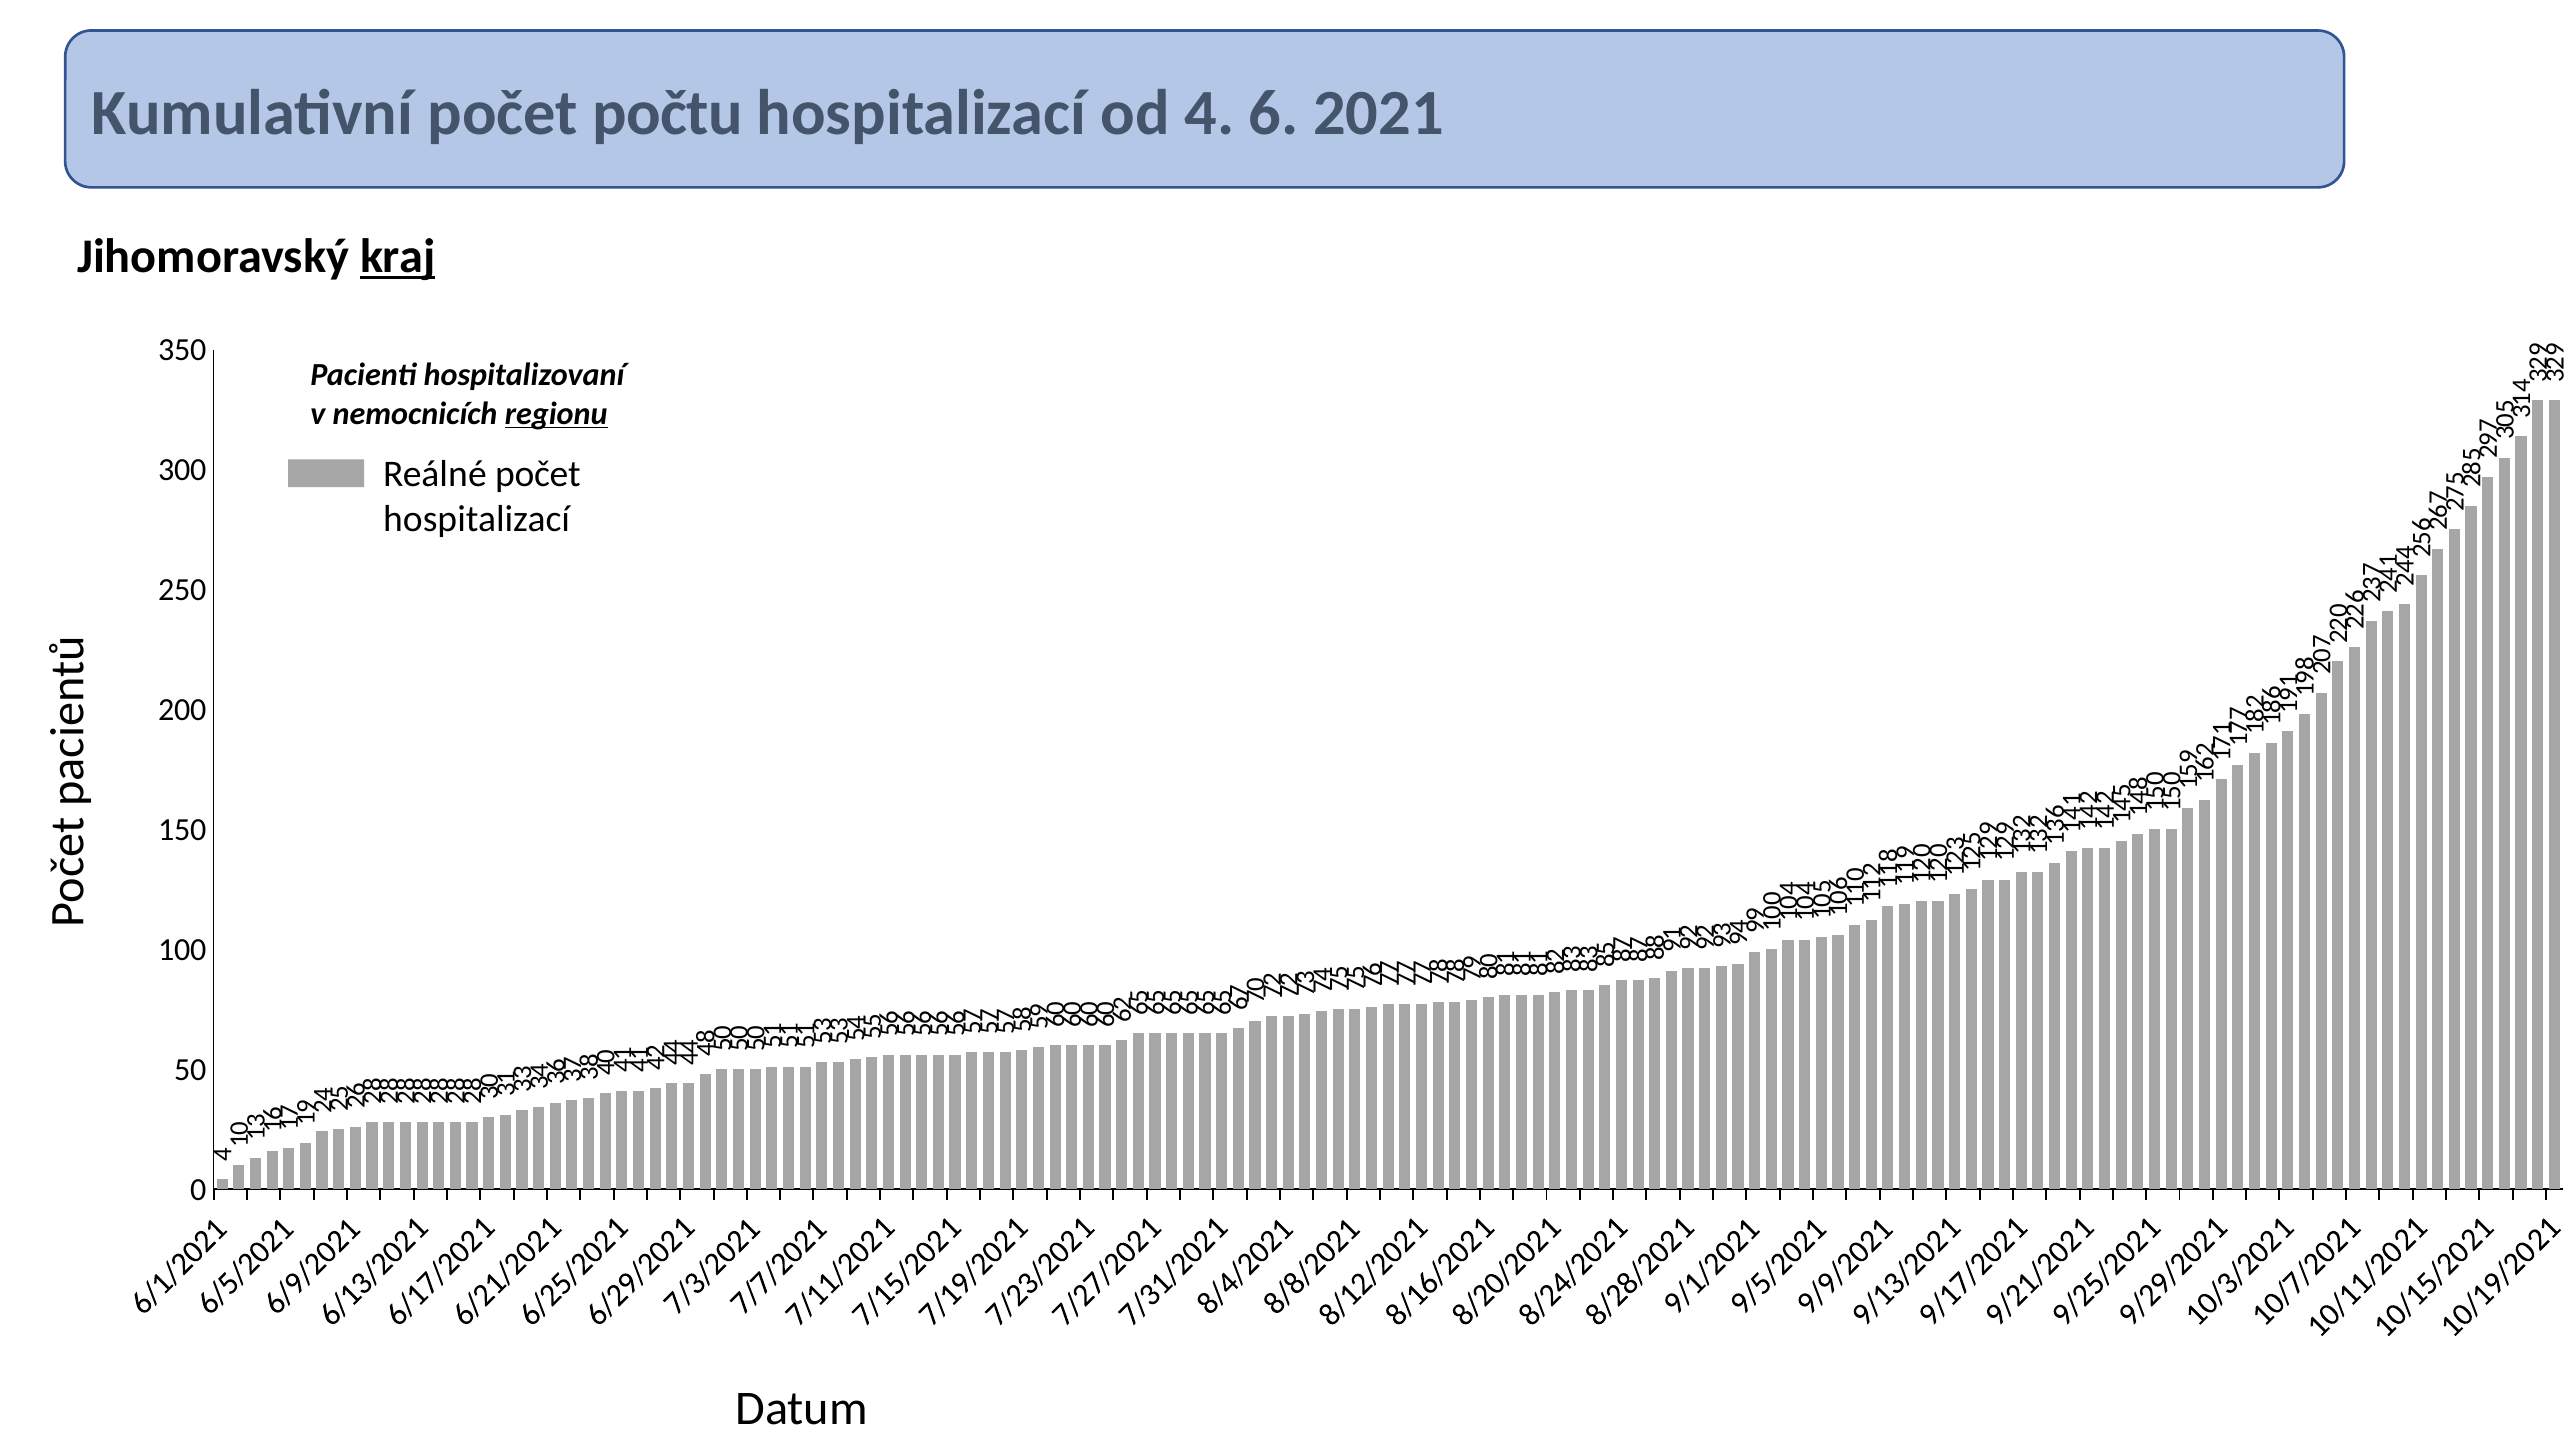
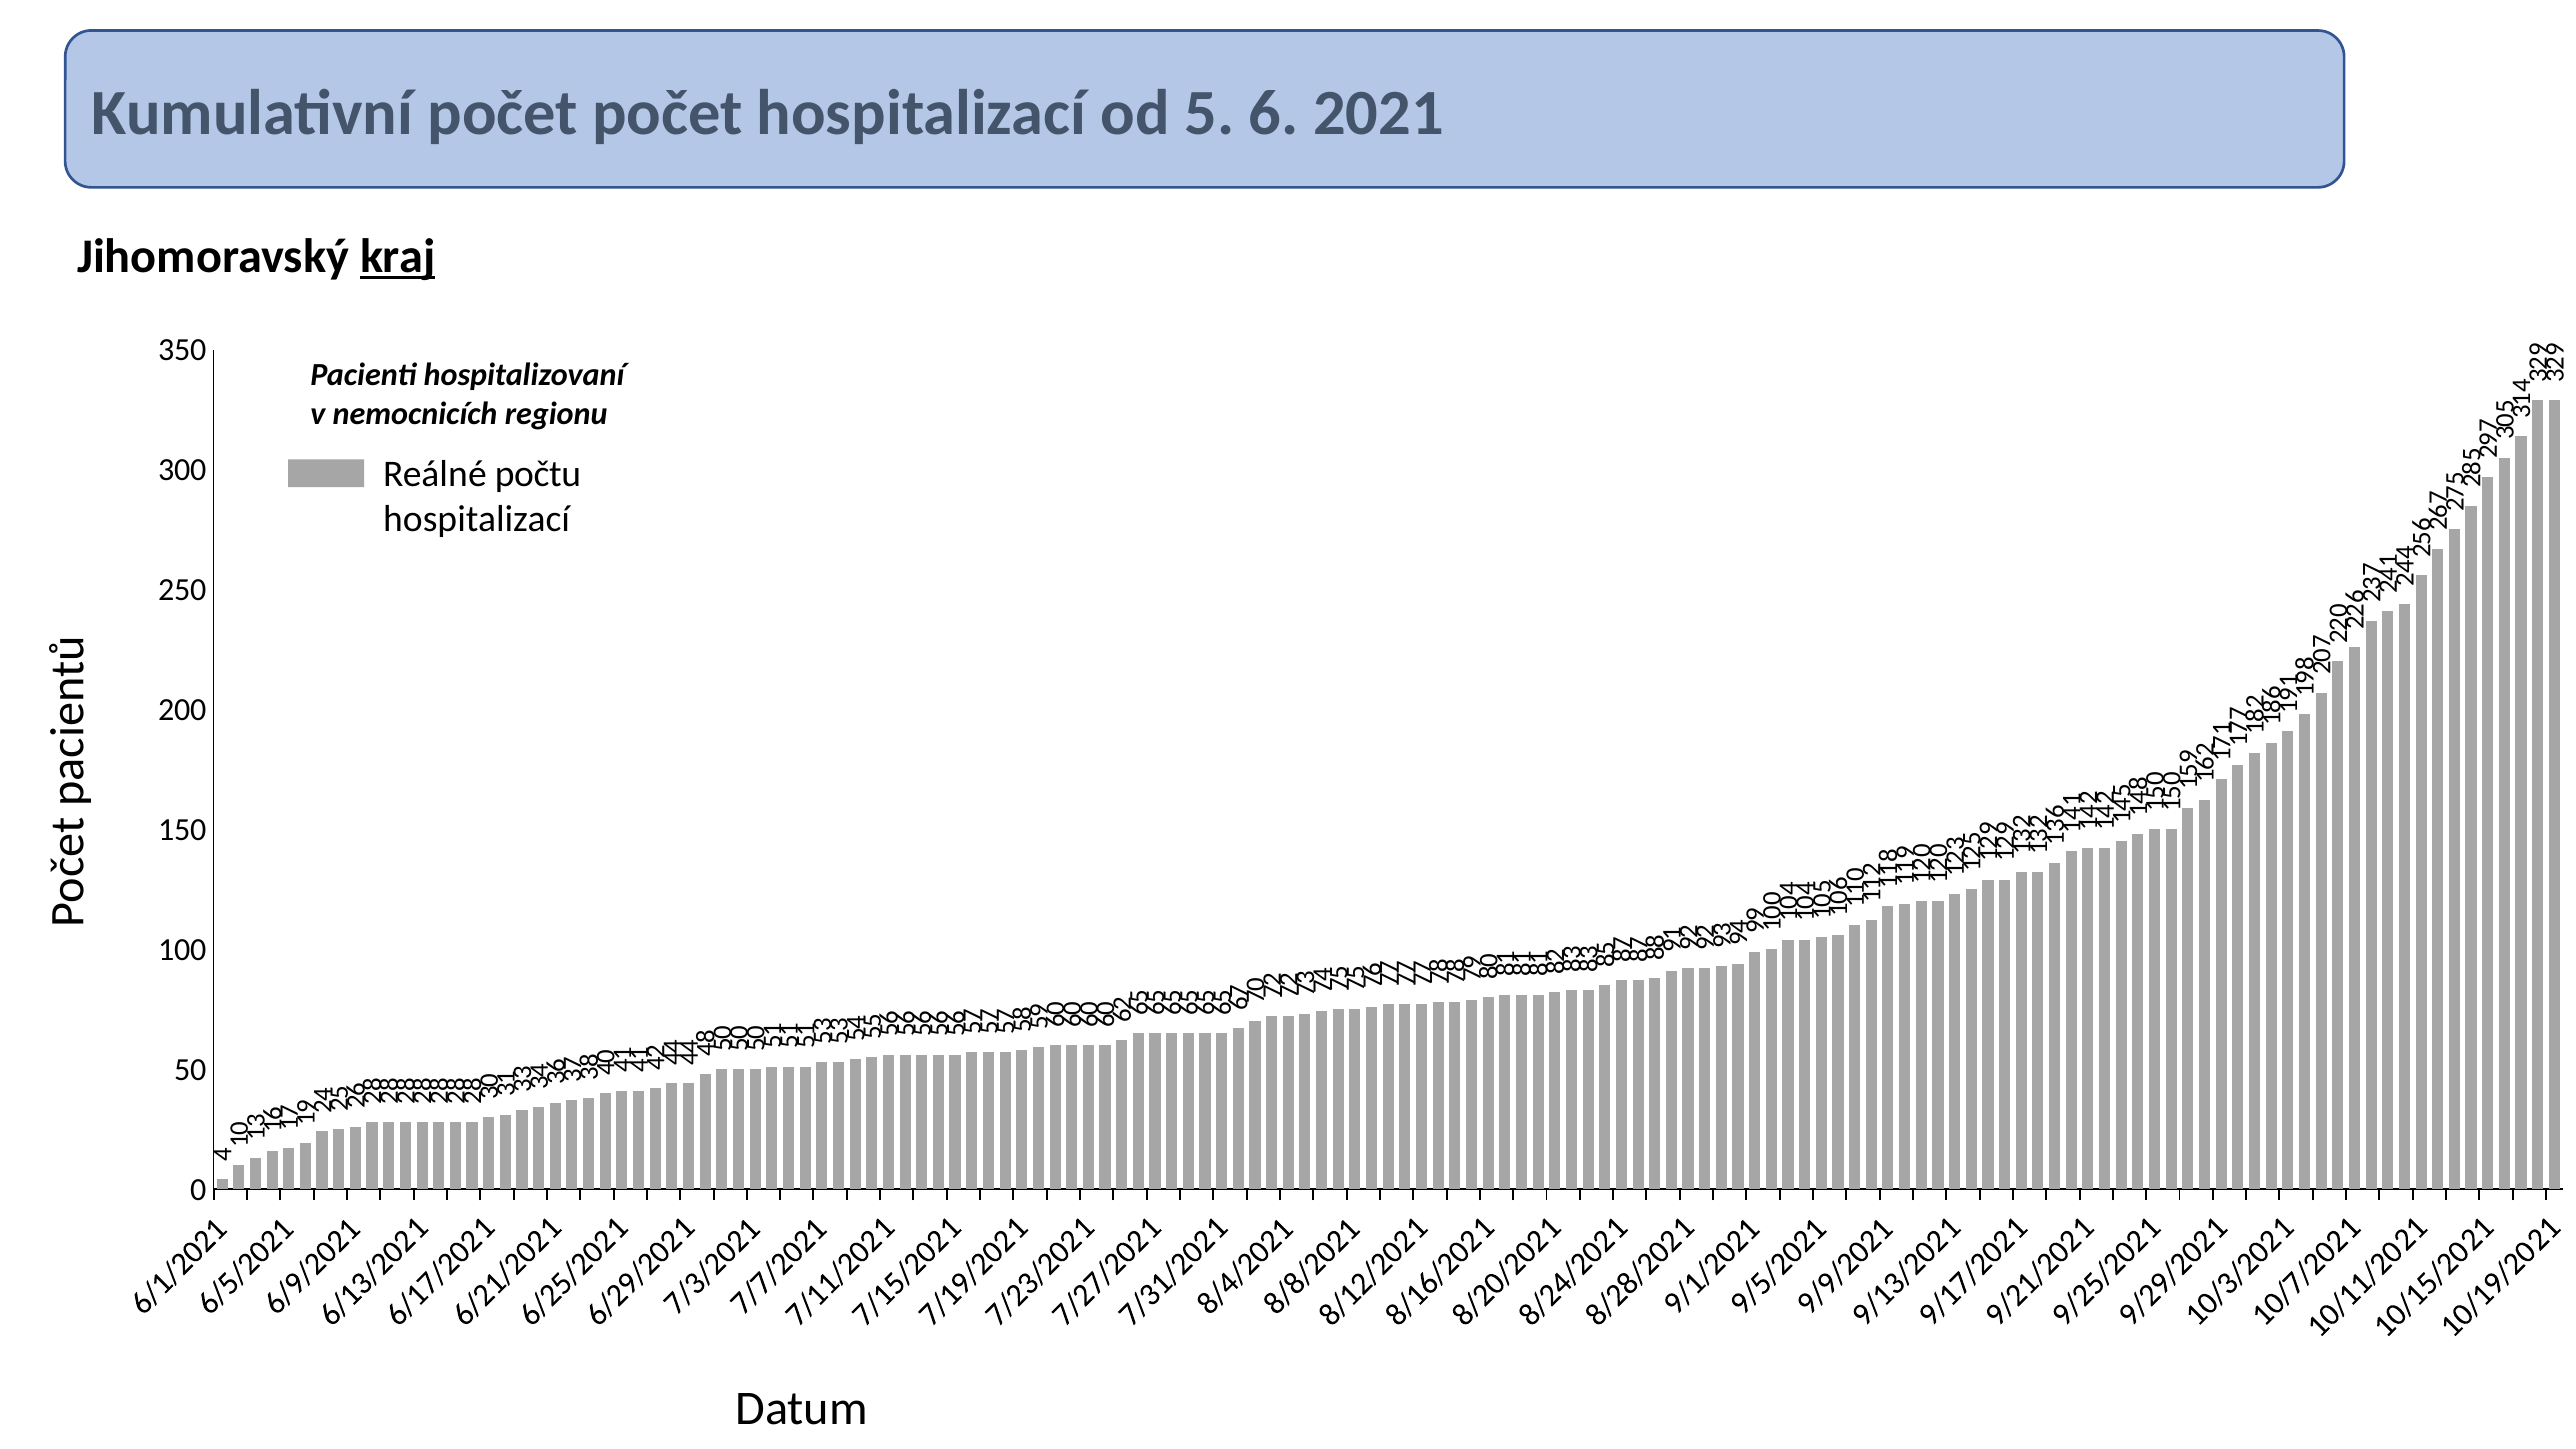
počet počtu: počtu -> počet
od 4: 4 -> 5
regionu underline: present -> none
Reálné počet: počet -> počtu
